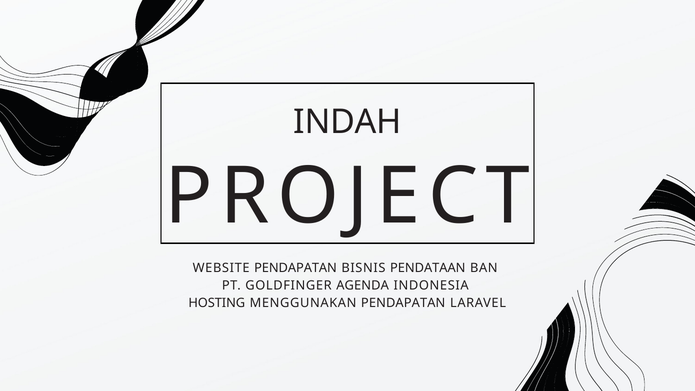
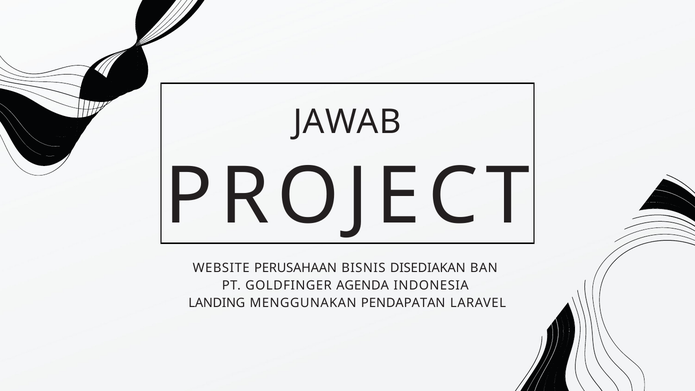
INDAH: INDAH -> JAWAB
WEBSITE PENDAPATAN: PENDAPATAN -> PERUSAHAAN
PENDATAAN: PENDATAAN -> DISEDIAKAN
HOSTING: HOSTING -> LANDING
